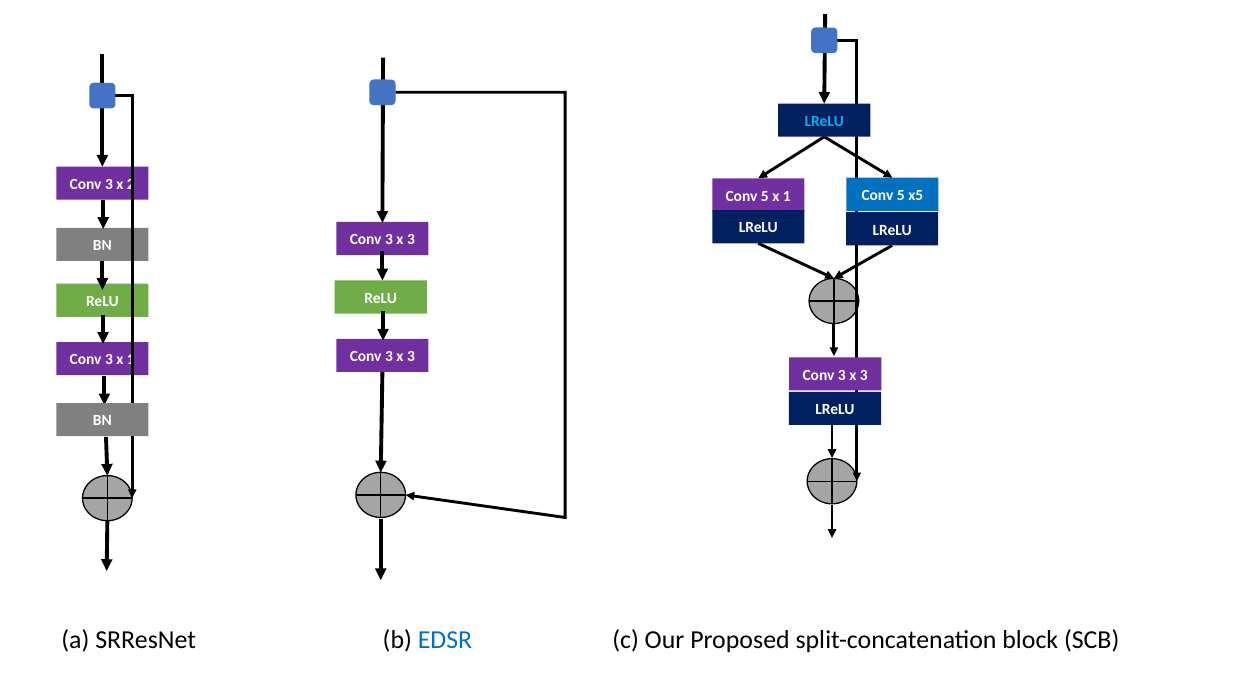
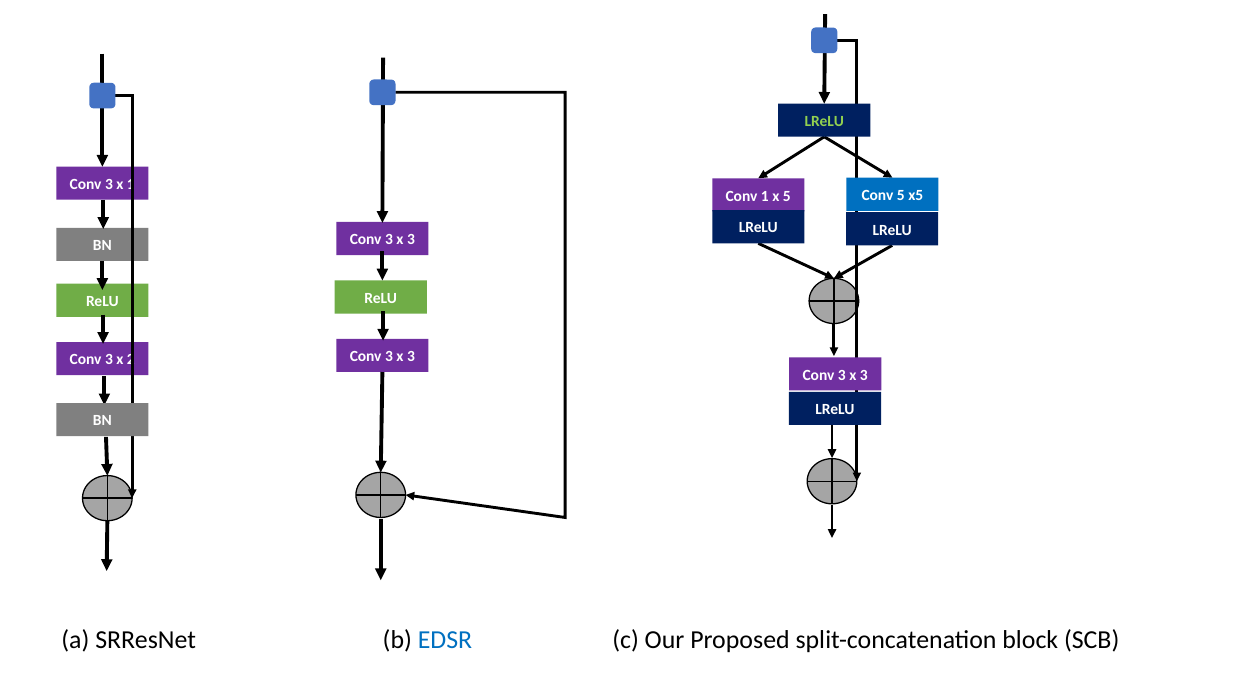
LReLU at (824, 121) colour: light blue -> light green
x 2: 2 -> 1
5 at (765, 196): 5 -> 1
1 at (787, 196): 1 -> 5
3 x 1: 1 -> 2
